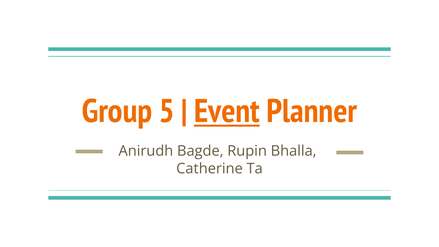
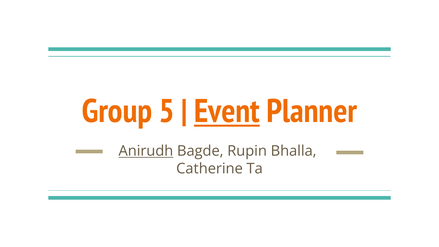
Anirudh underline: none -> present
